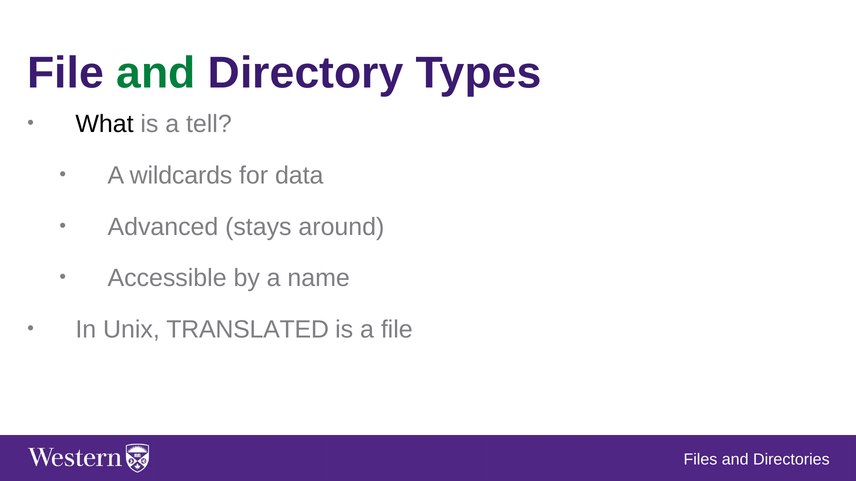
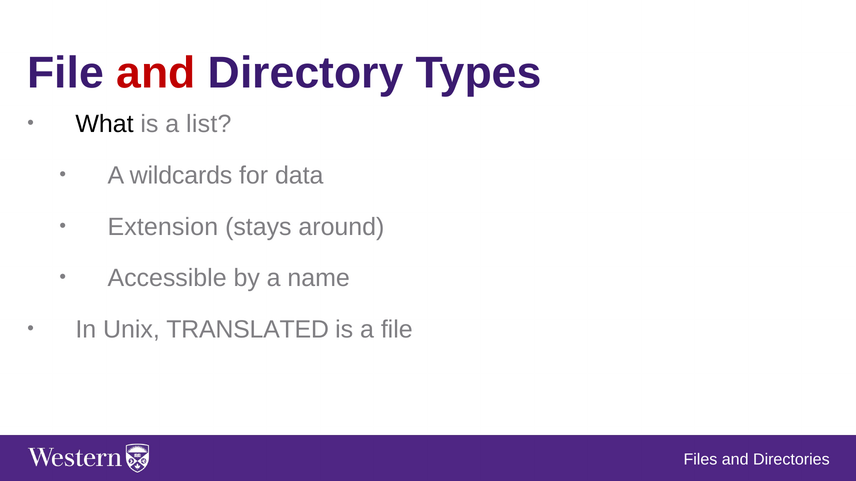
and at (156, 73) colour: green -> red
tell: tell -> list
Advanced: Advanced -> Extension
